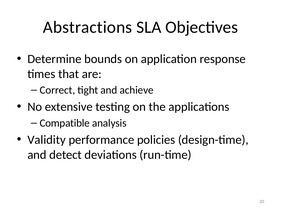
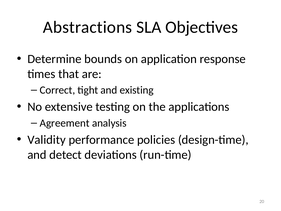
achieve: achieve -> existing
Compatible: Compatible -> Agreement
